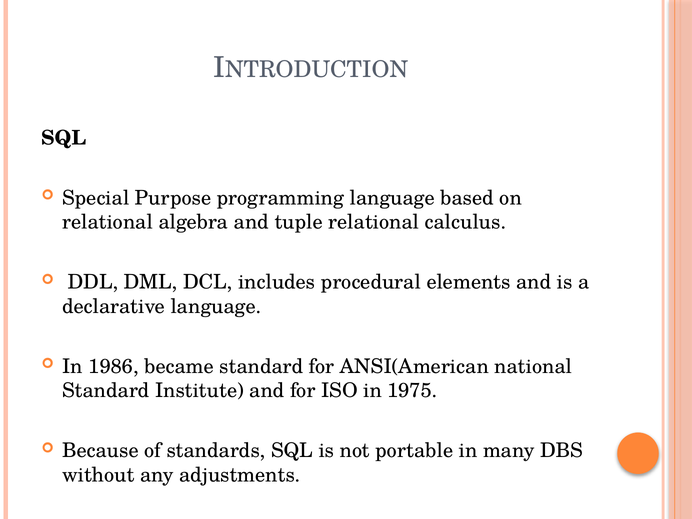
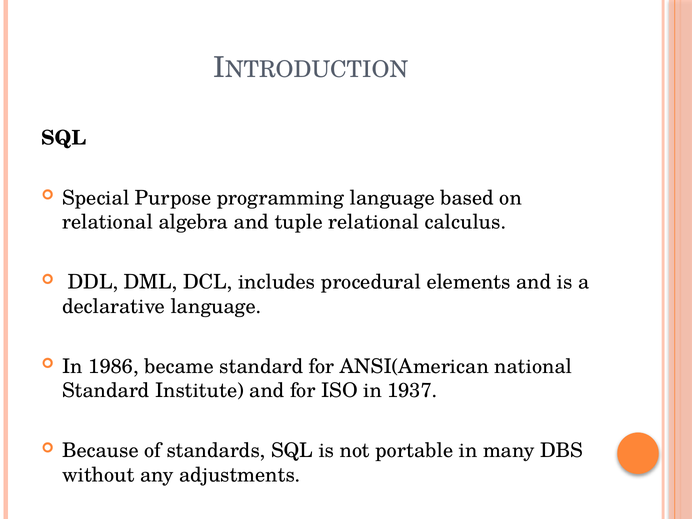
1975: 1975 -> 1937
